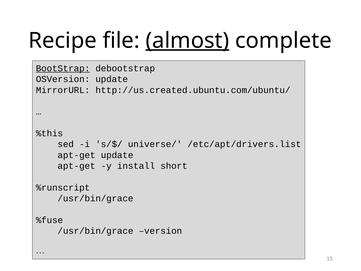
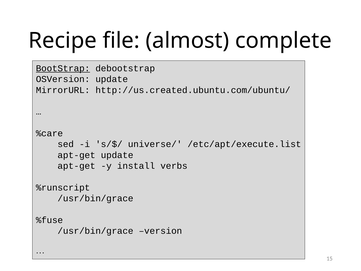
almost underline: present -> none
%this: %this -> %care
/etc/apt/drivers.list: /etc/apt/drivers.list -> /etc/apt/execute.list
short: short -> verbs
